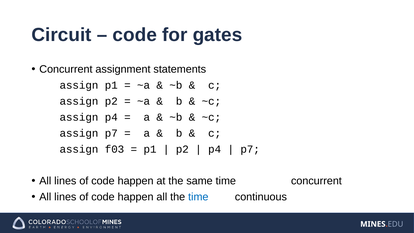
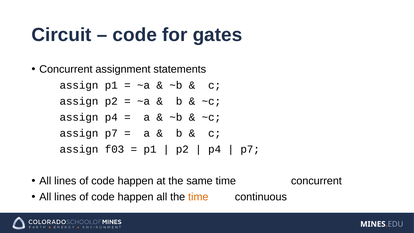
time at (198, 197) colour: blue -> orange
